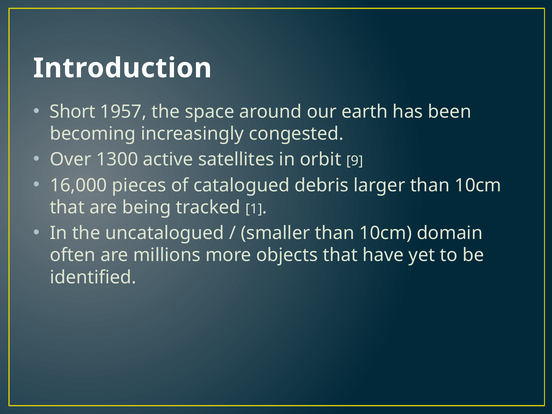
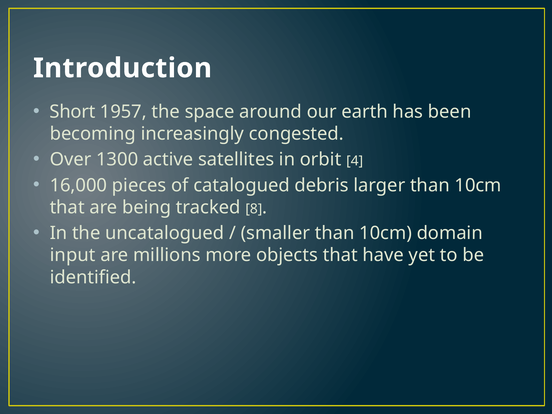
9: 9 -> 4
1: 1 -> 8
often: often -> input
